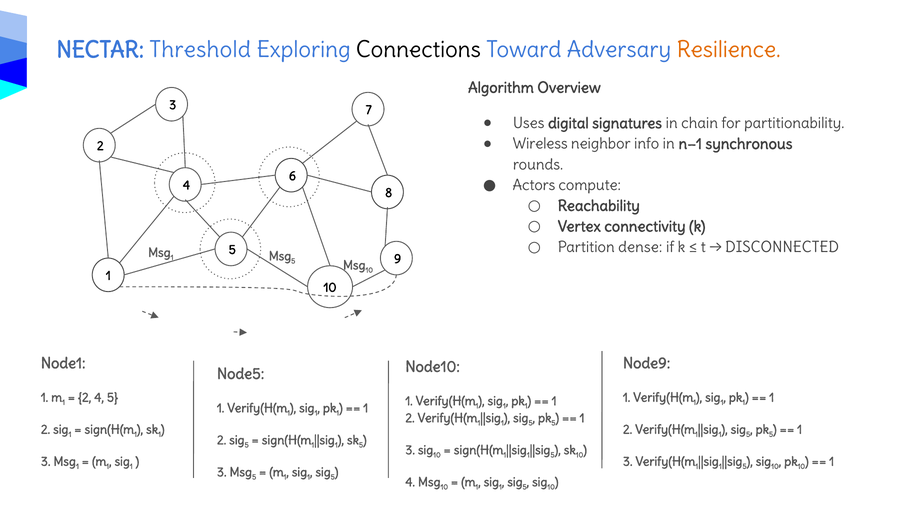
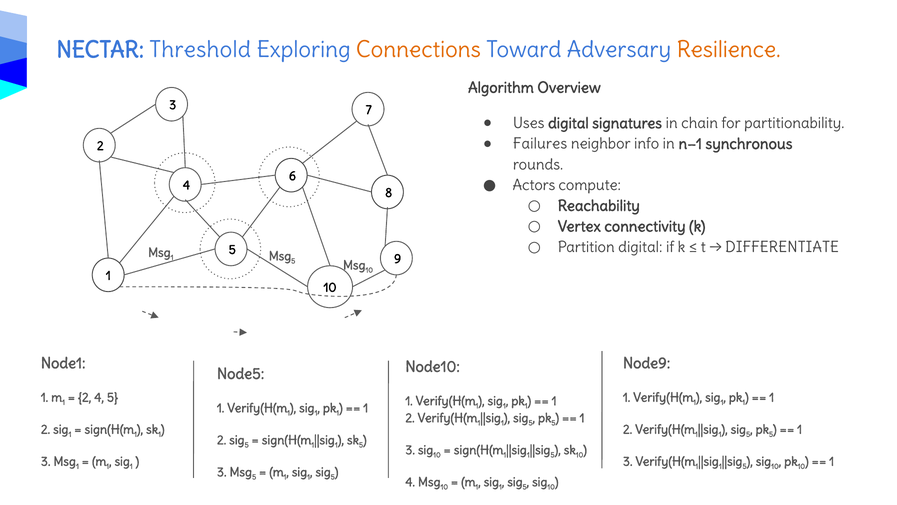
Connections colour: black -> orange
Wireless: Wireless -> Failures
Partition dense: dense -> digital
DISCONNECTED: DISCONNECTED -> DIFFERENTIATE
